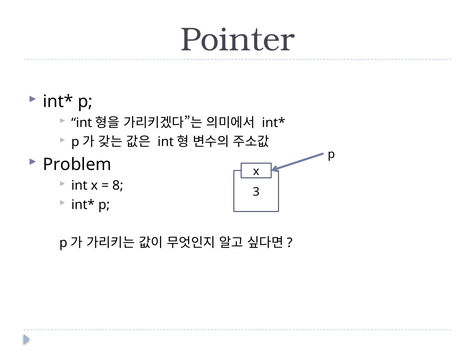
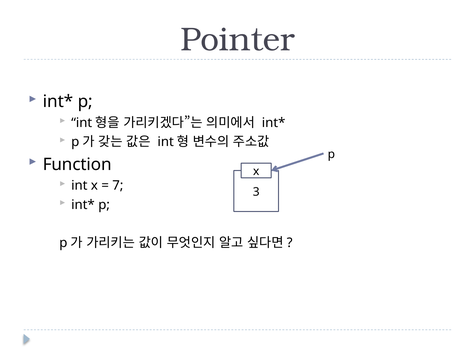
Problem: Problem -> Function
8: 8 -> 7
